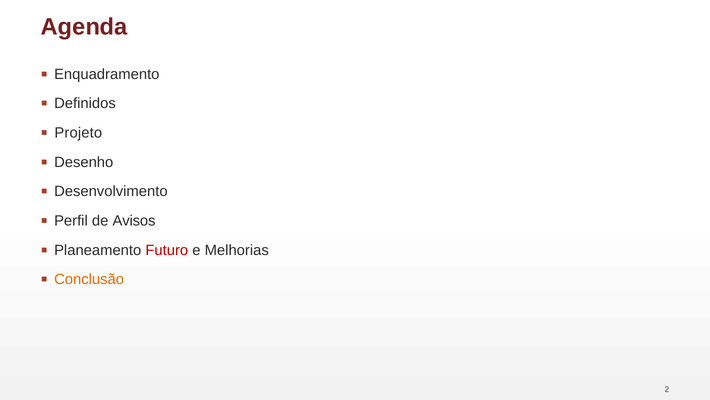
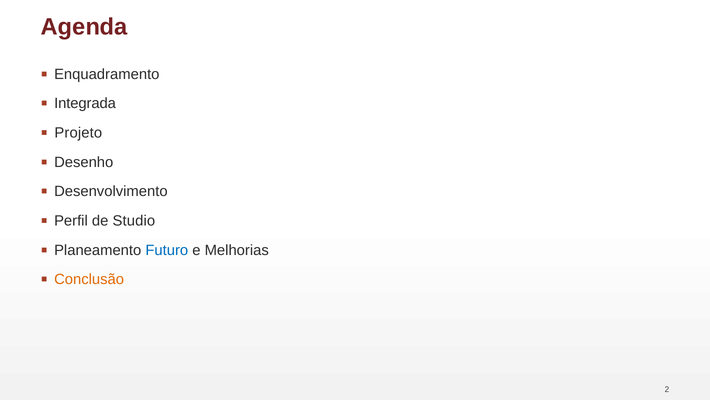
Definidos: Definidos -> Integrada
Avisos: Avisos -> Studio
Futuro colour: red -> blue
